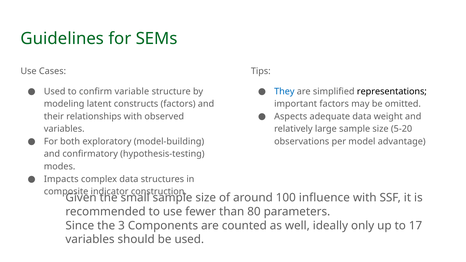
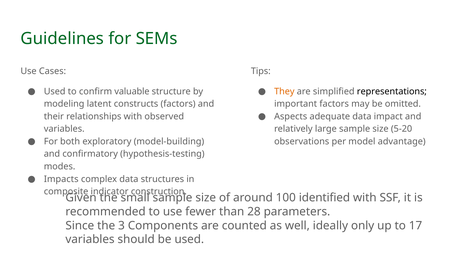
variable: variable -> valuable
They colour: blue -> orange
weight: weight -> impact
influence: influence -> identified
80: 80 -> 28
